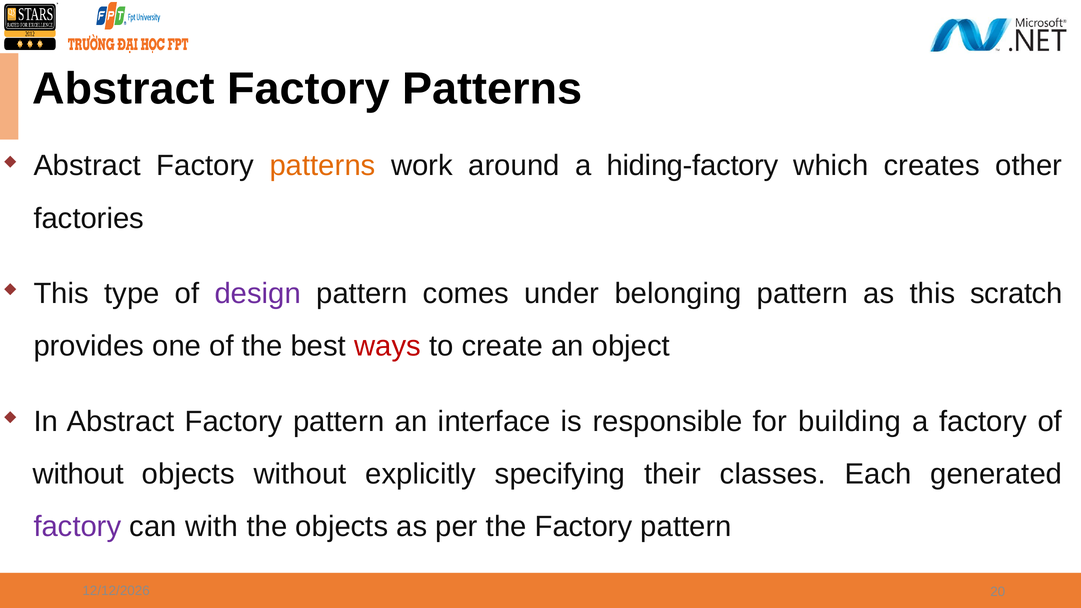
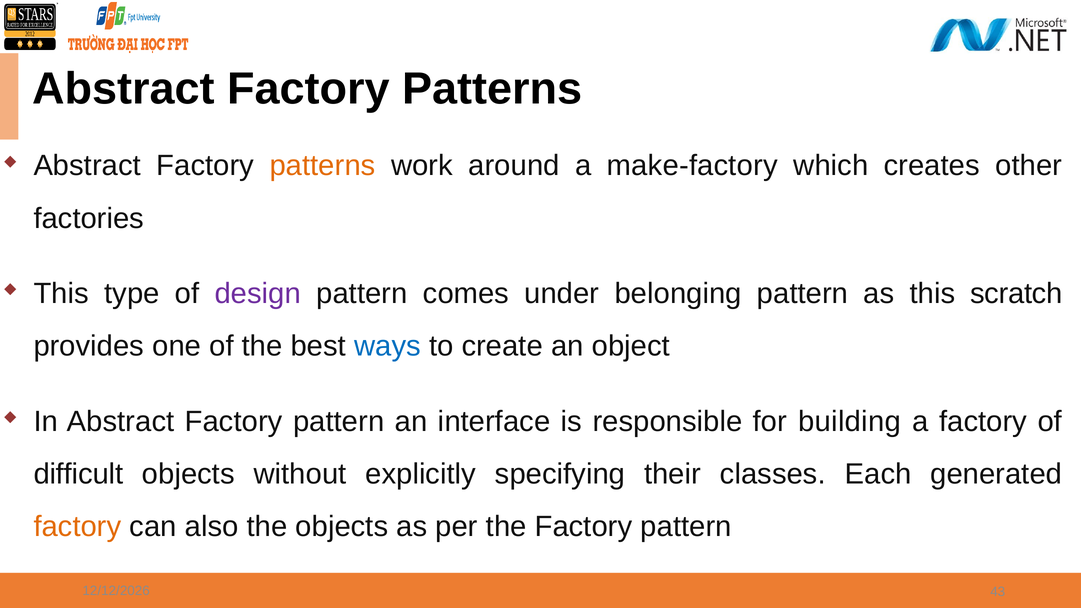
hiding-factory: hiding-factory -> make-factory
ways colour: red -> blue
without at (78, 474): without -> difficult
factory at (77, 527) colour: purple -> orange
with: with -> also
20: 20 -> 43
